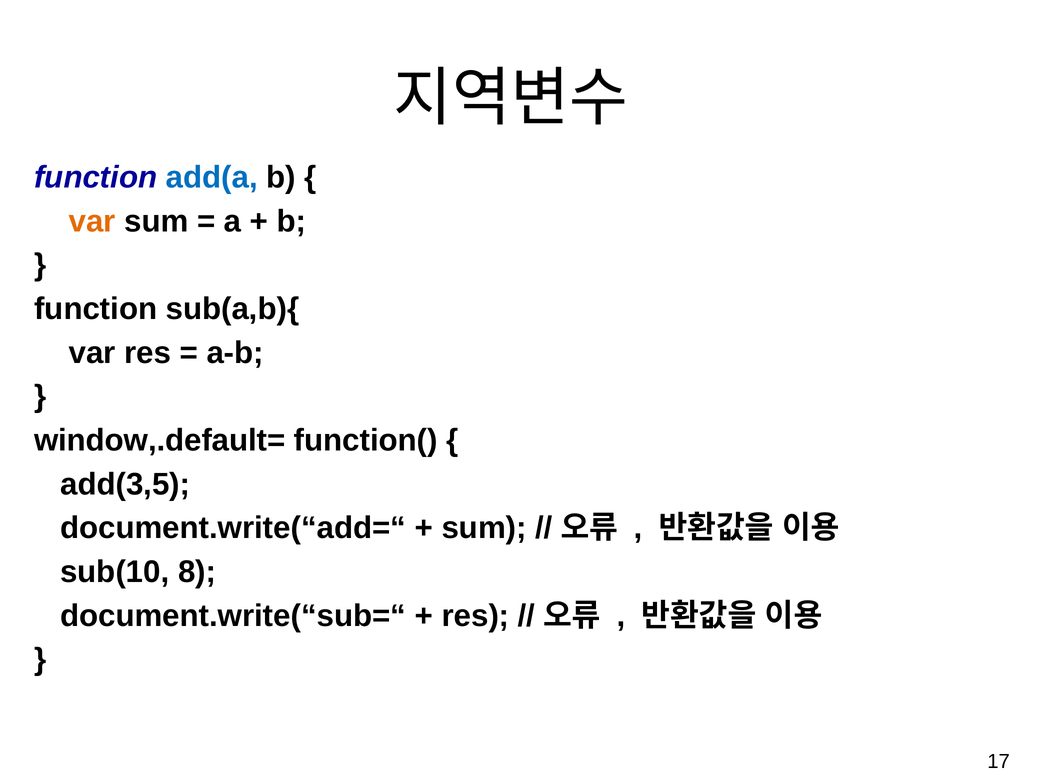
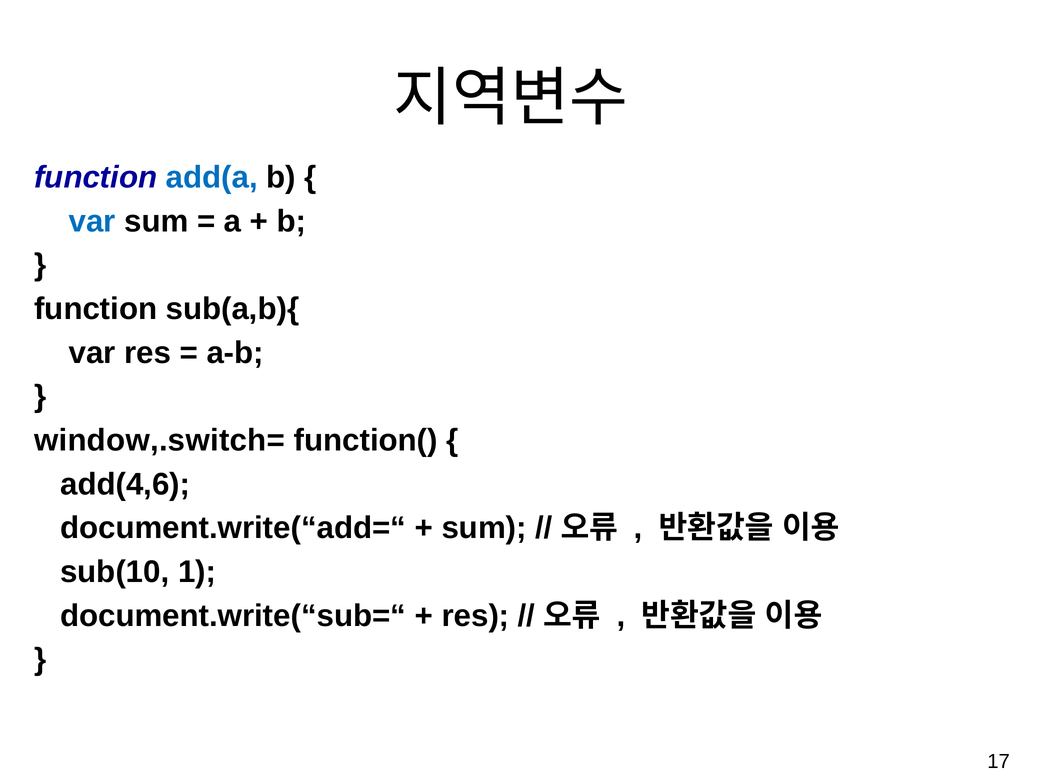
var at (92, 221) colour: orange -> blue
window,.default=: window,.default= -> window,.switch=
add(3,5: add(3,5 -> add(4,6
8: 8 -> 1
